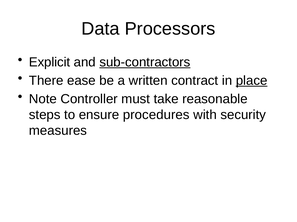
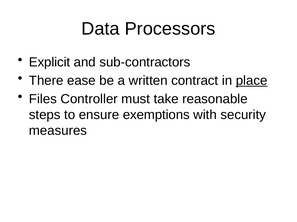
sub-contractors underline: present -> none
Note: Note -> Files
procedures: procedures -> exemptions
